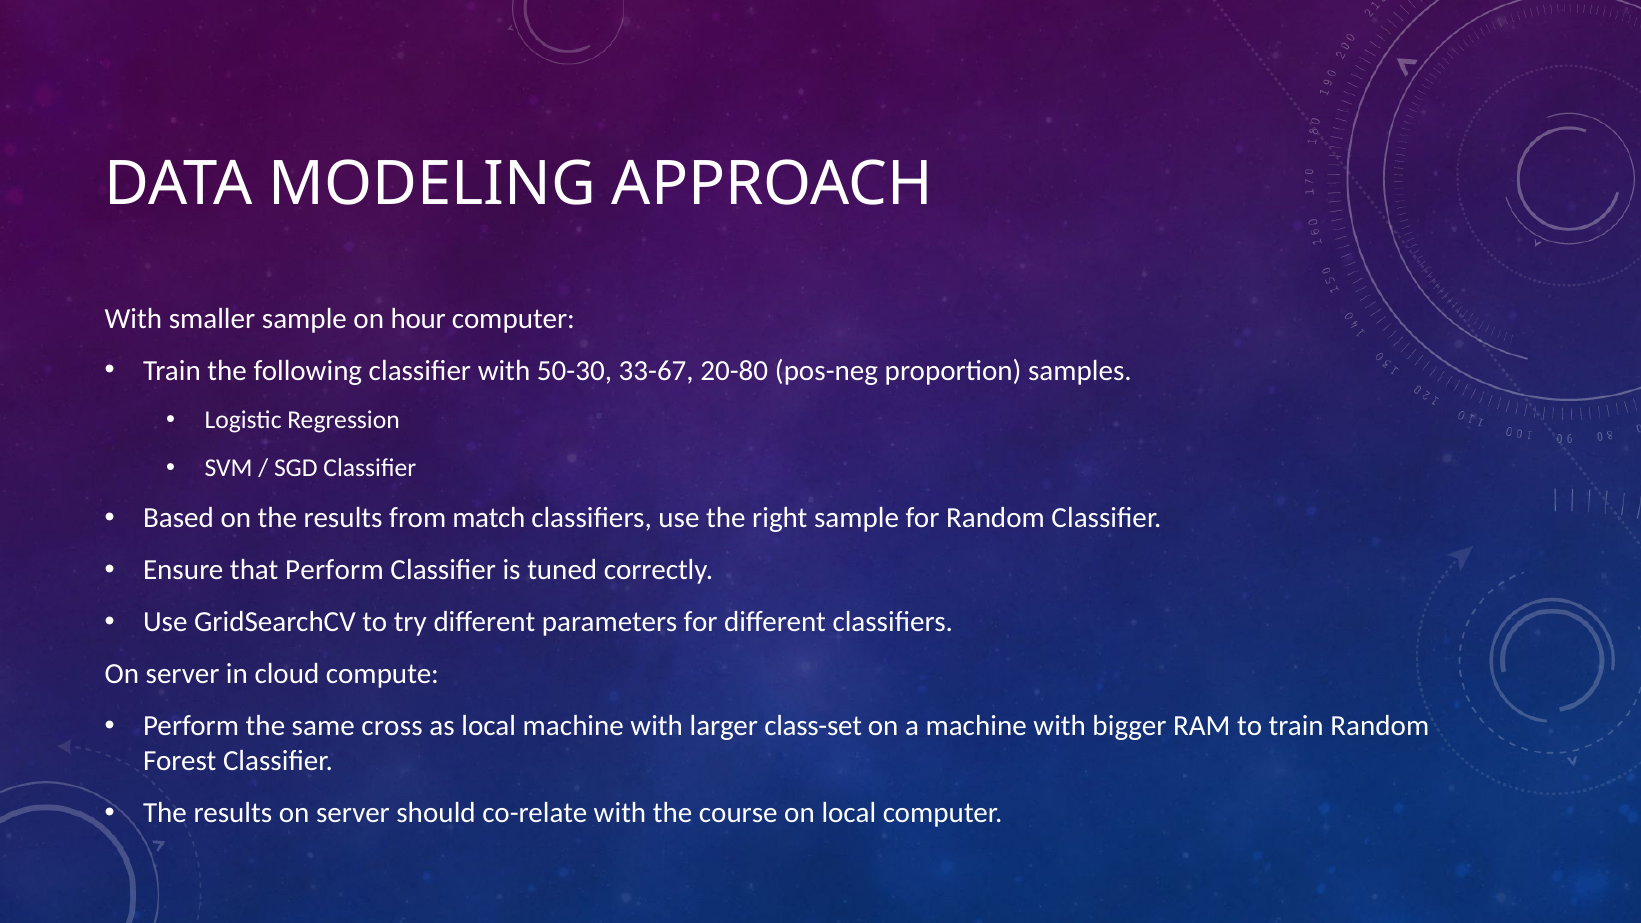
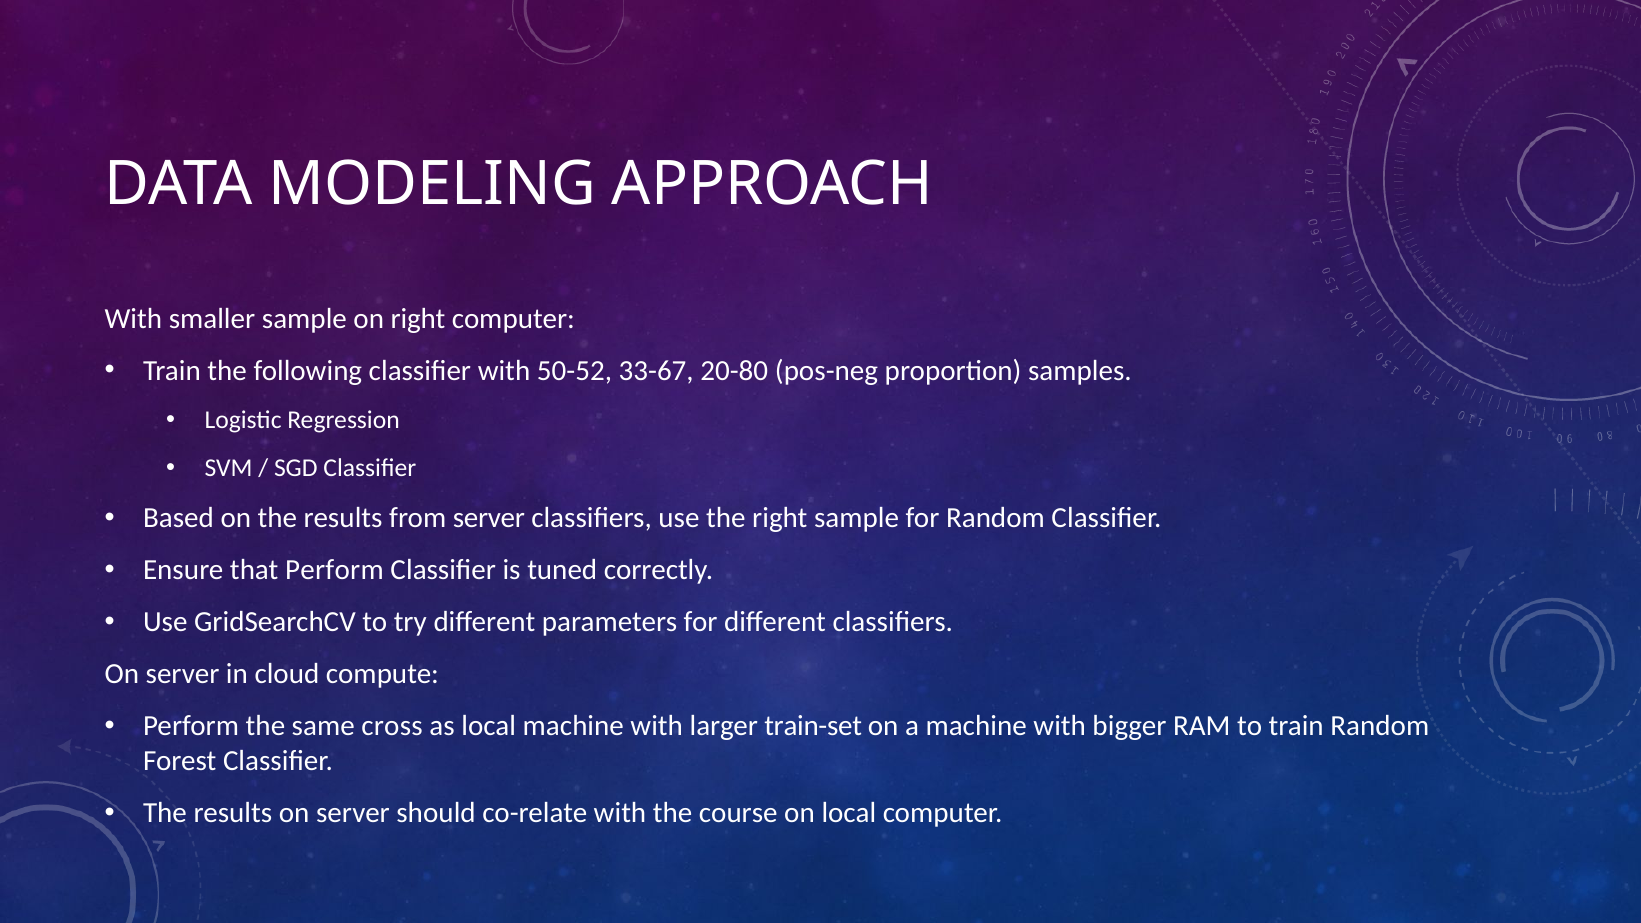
on hour: hour -> right
50-30: 50-30 -> 50-52
from match: match -> server
class-set: class-set -> train-set
